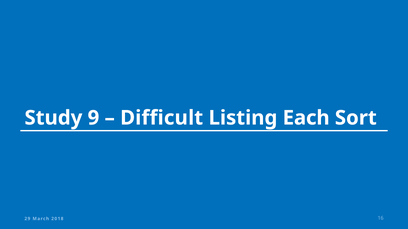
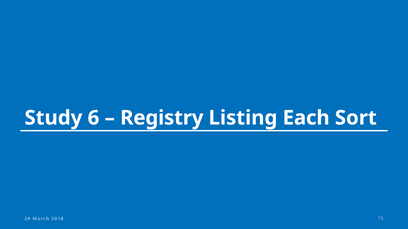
9: 9 -> 6
Difficult: Difficult -> Registry
